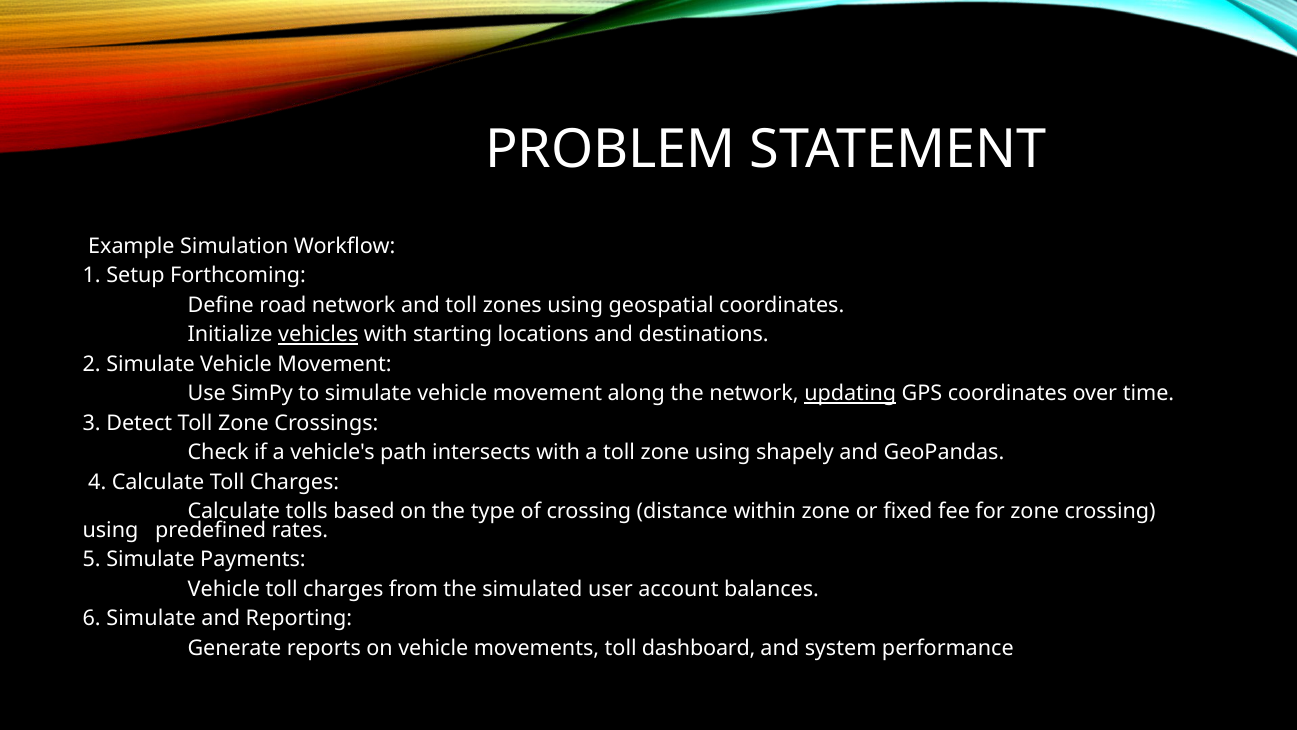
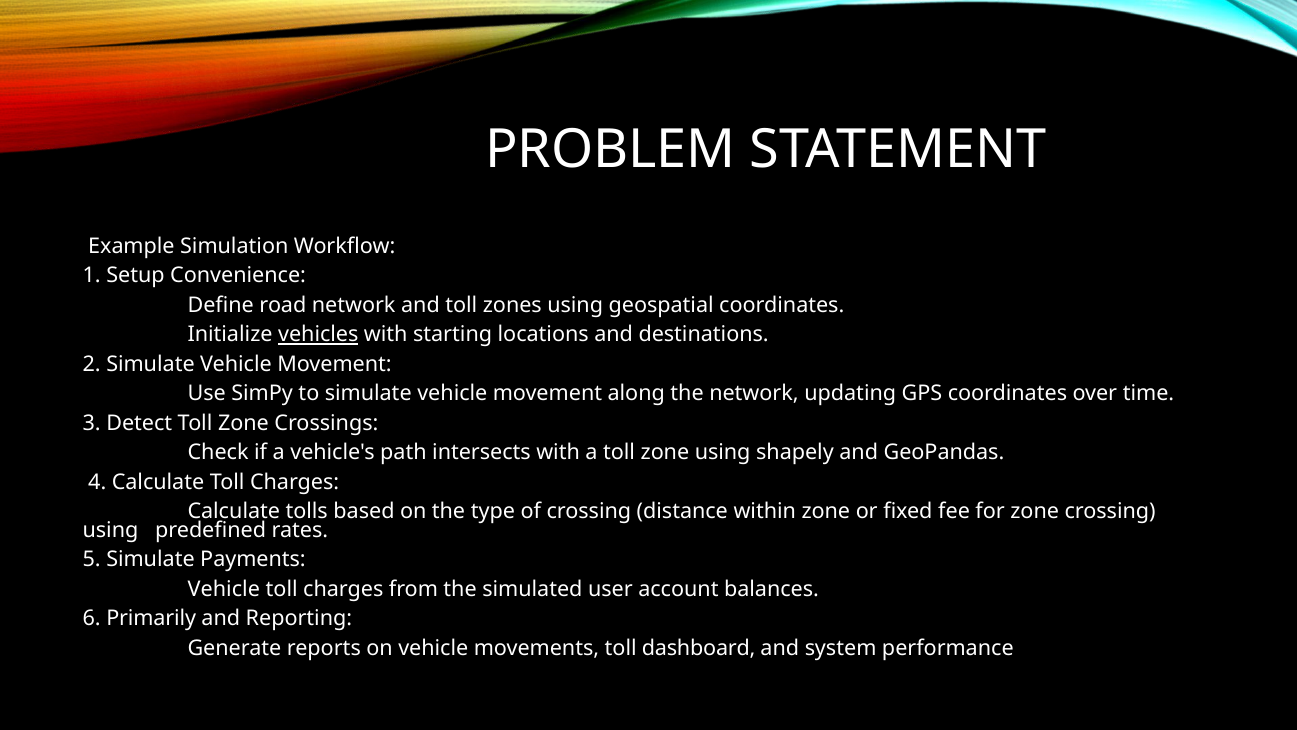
Forthcoming: Forthcoming -> Convenience
updating underline: present -> none
6 Simulate: Simulate -> Primarily
